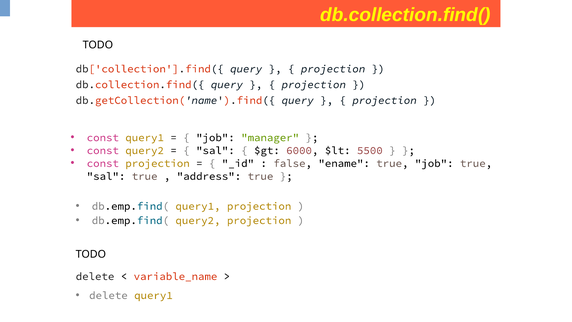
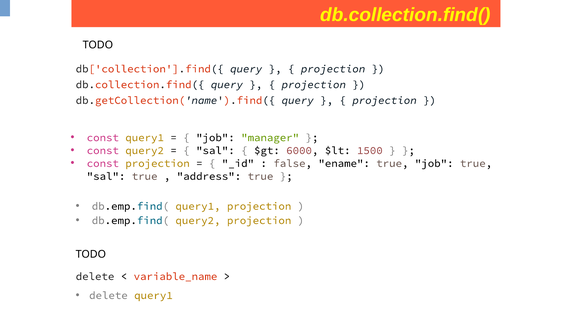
5500: 5500 -> 1500
